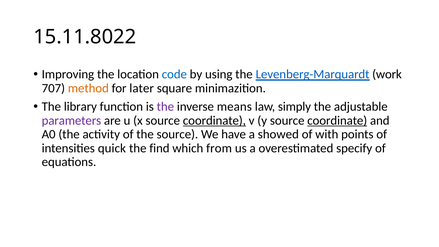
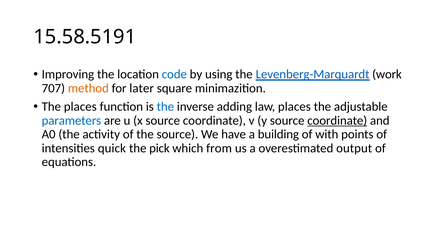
15.11.8022: 15.11.8022 -> 15.58.5191
The library: library -> places
the at (165, 107) colour: purple -> blue
means: means -> adding
law simply: simply -> places
parameters colour: purple -> blue
coordinate at (214, 121) underline: present -> none
showed: showed -> building
find: find -> pick
specify: specify -> output
